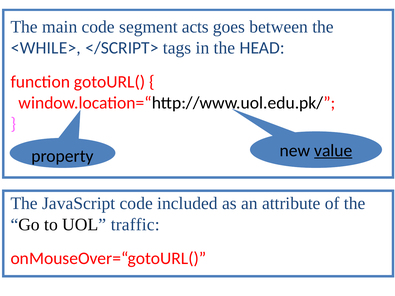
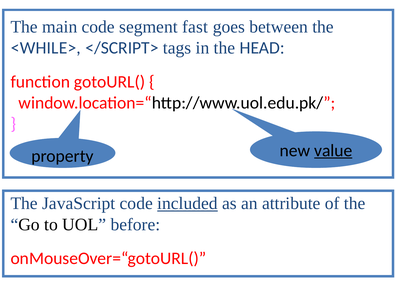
acts: acts -> fast
included underline: none -> present
traffic: traffic -> before
